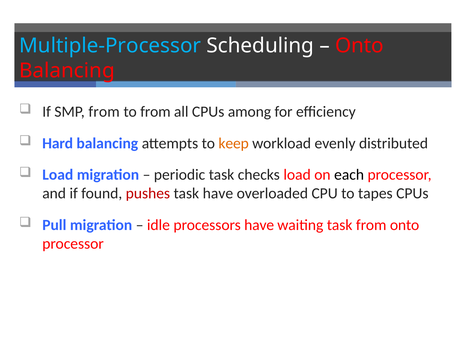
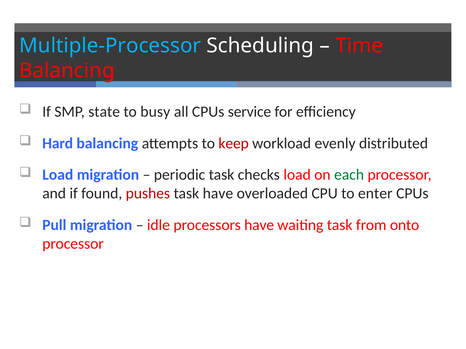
Onto at (359, 46): Onto -> Time
SMP from: from -> state
to from: from -> busy
among: among -> service
keep colour: orange -> red
each colour: black -> green
tapes: tapes -> enter
